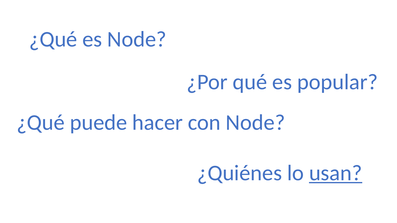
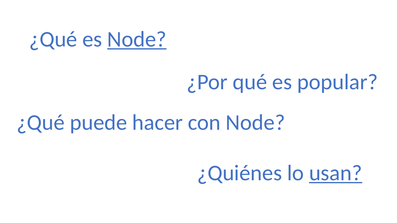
Node at (137, 39) underline: none -> present
